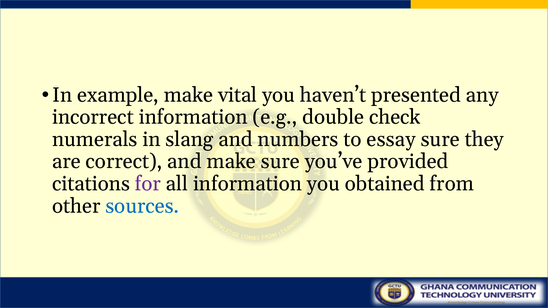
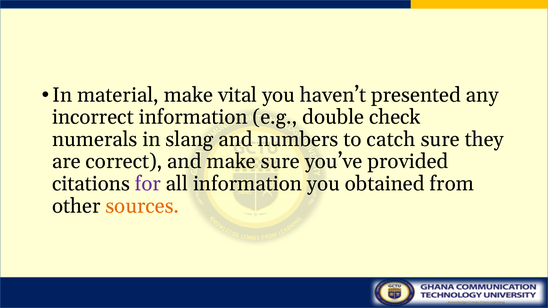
example: example -> material
essay: essay -> catch
sources colour: blue -> orange
